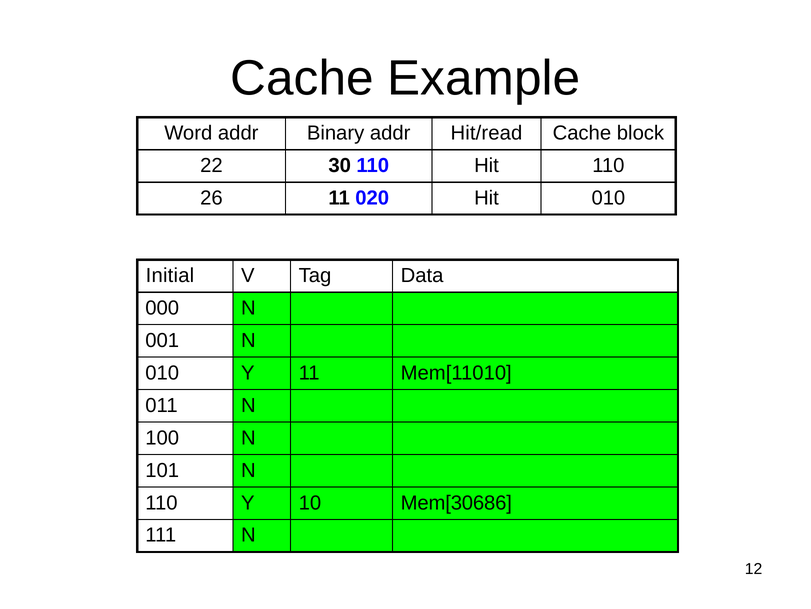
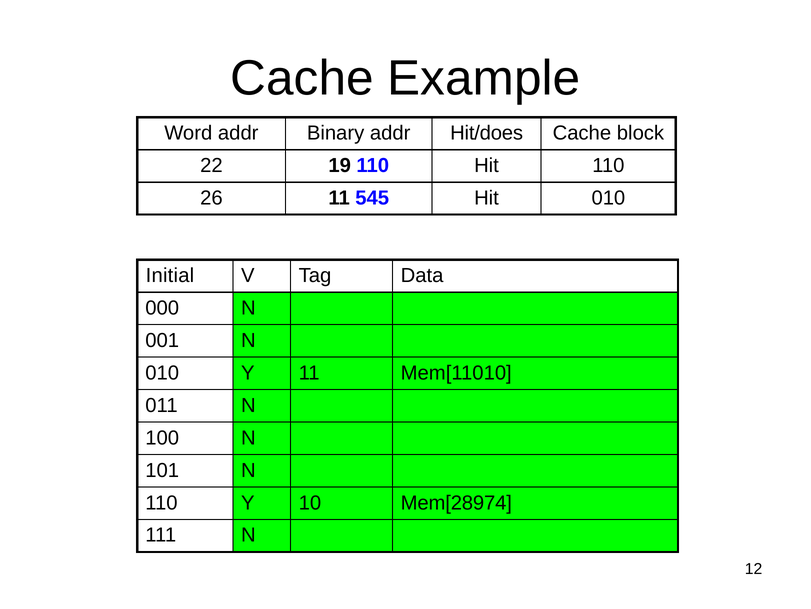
Hit/read: Hit/read -> Hit/does
30: 30 -> 19
020: 020 -> 545
Mem[30686: Mem[30686 -> Mem[28974
